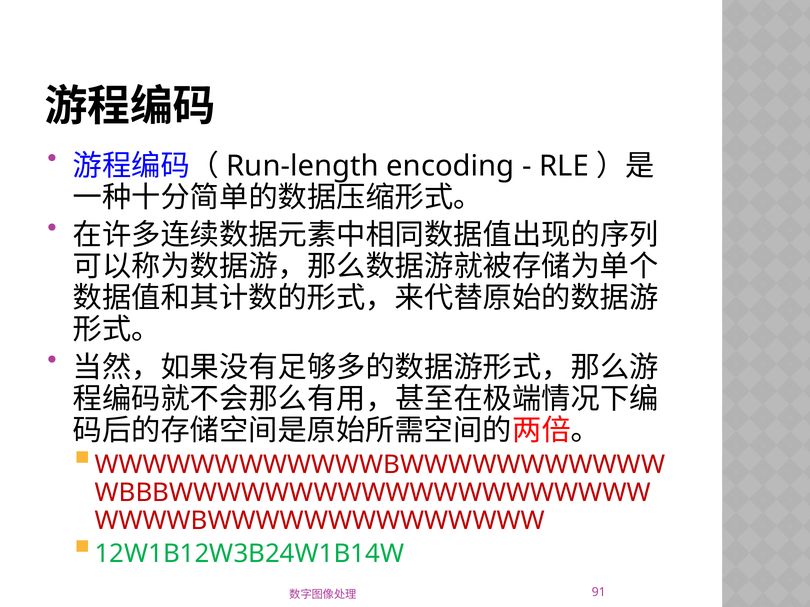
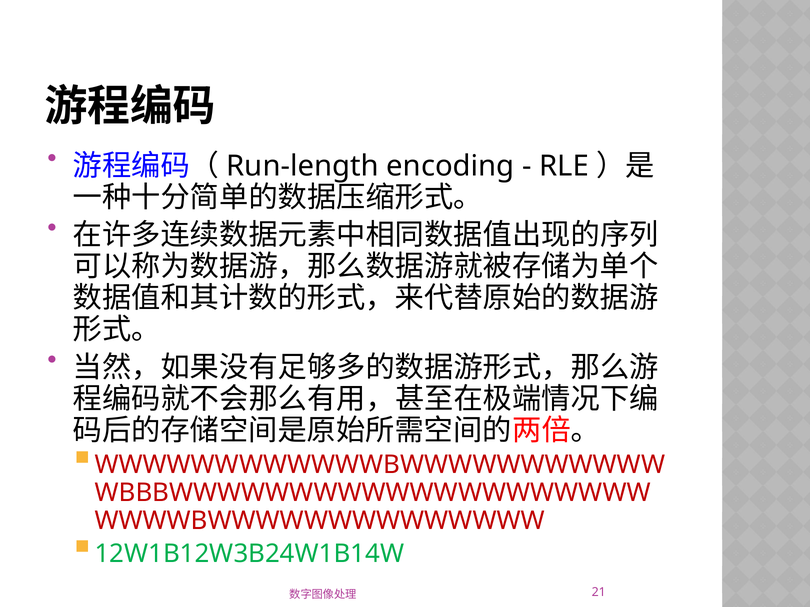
91: 91 -> 21
